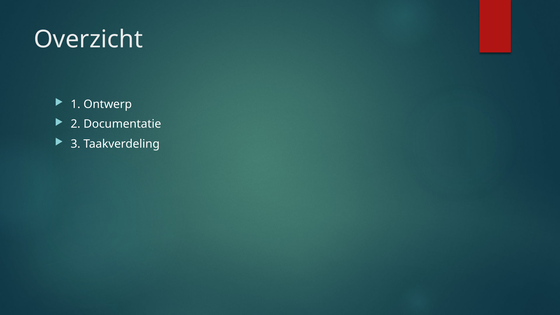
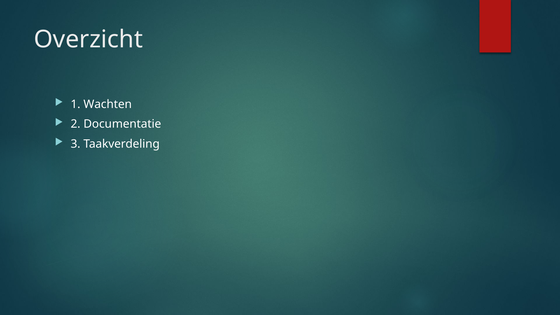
Ontwerp: Ontwerp -> Wachten
